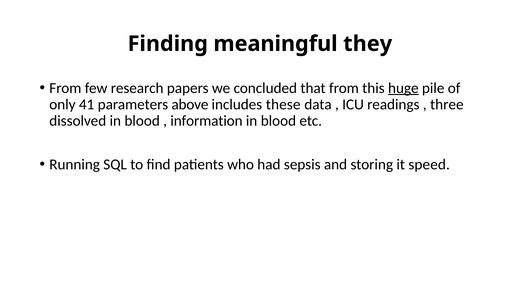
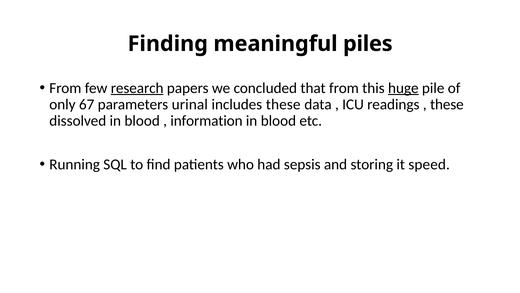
they: they -> piles
research underline: none -> present
41: 41 -> 67
above: above -> urinal
three at (447, 104): three -> these
